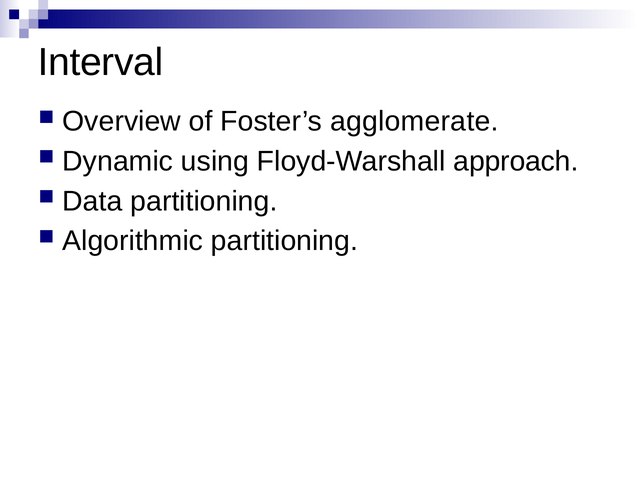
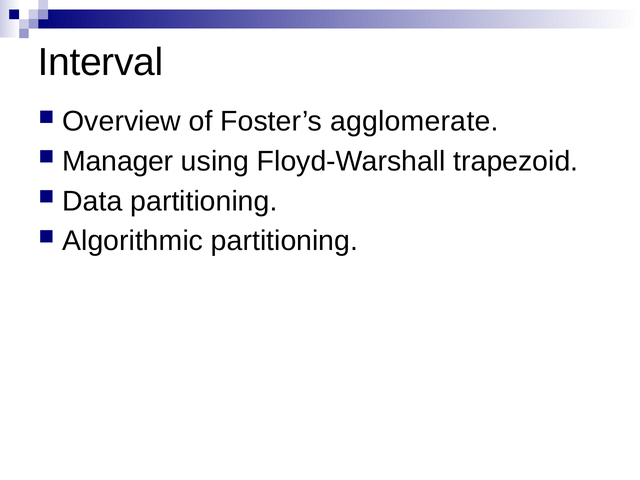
Dynamic: Dynamic -> Manager
approach: approach -> trapezoid
